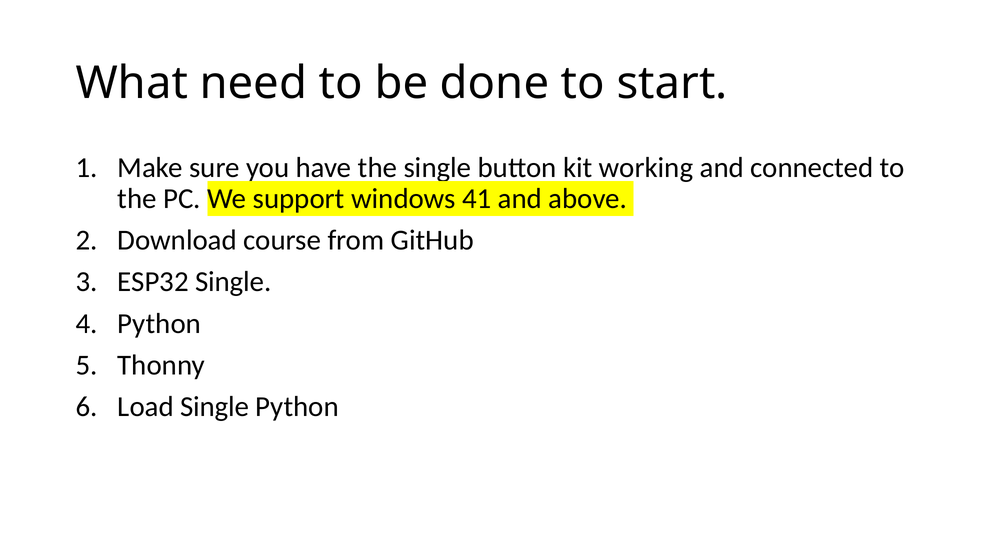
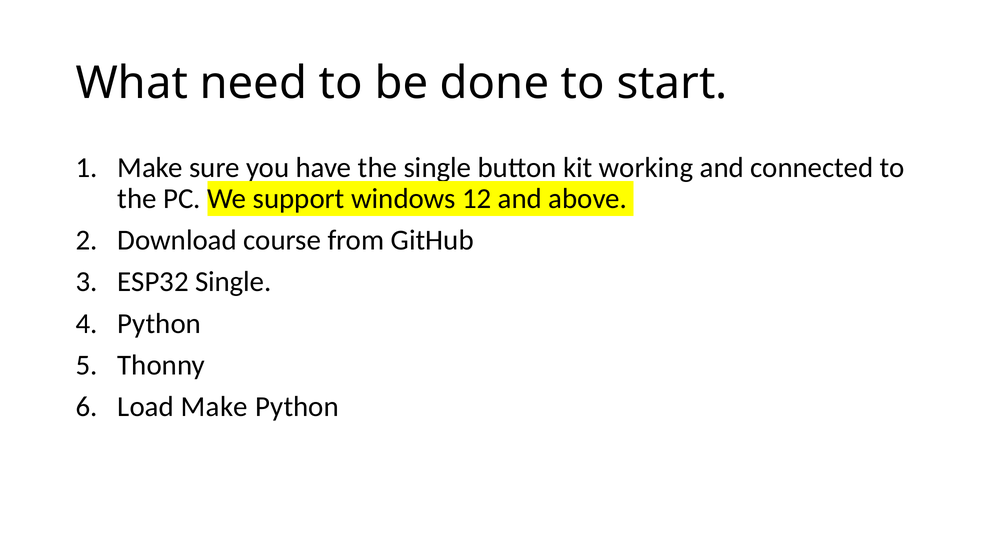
41: 41 -> 12
Load Single: Single -> Make
